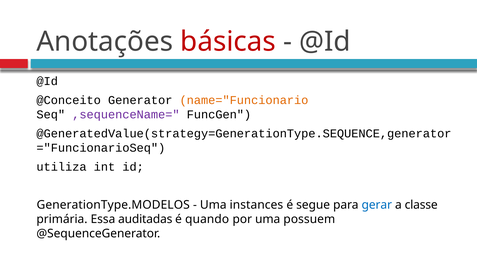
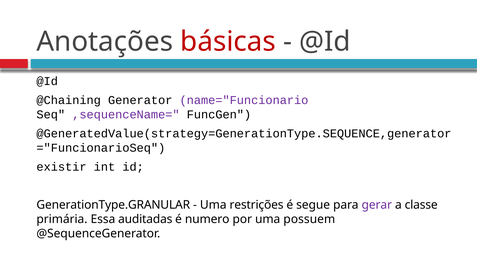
@Conceito: @Conceito -> @Chaining
name="Funcionario colour: orange -> purple
utiliza: utiliza -> existir
GenerationType.MODELOS: GenerationType.MODELOS -> GenerationType.GRANULAR
instances: instances -> restrições
gerar colour: blue -> purple
quando: quando -> numero
